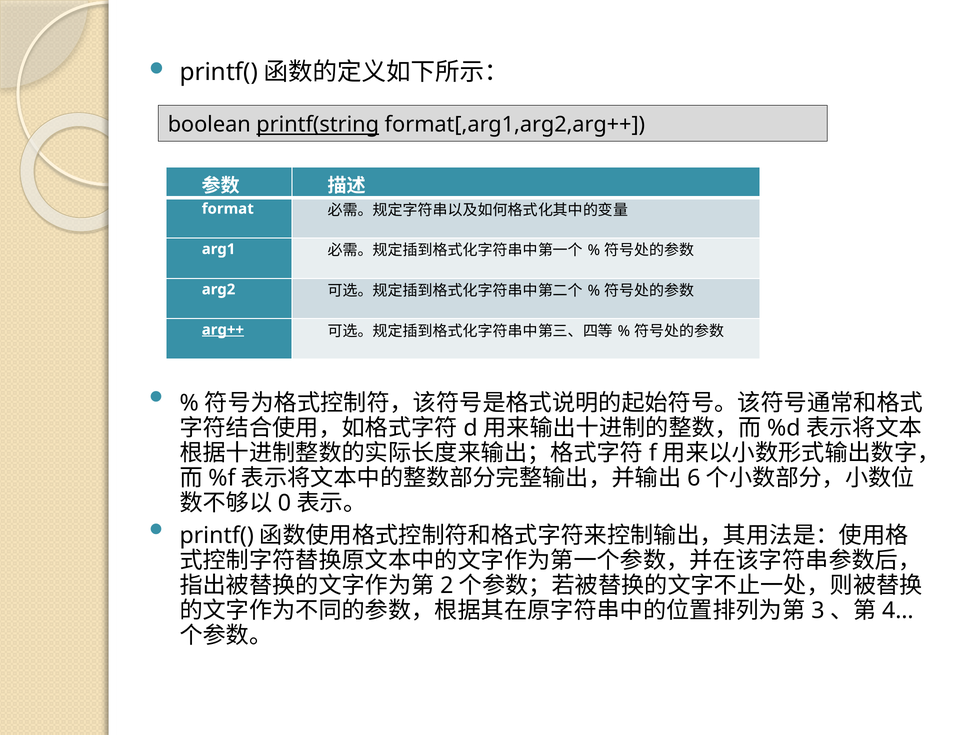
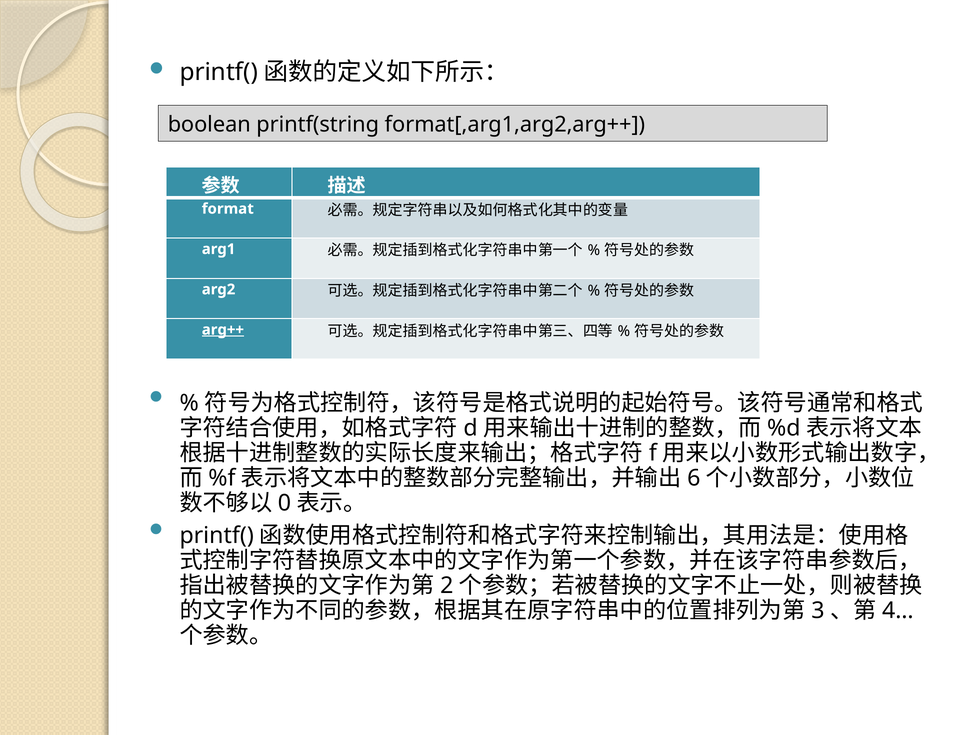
printf(string underline: present -> none
